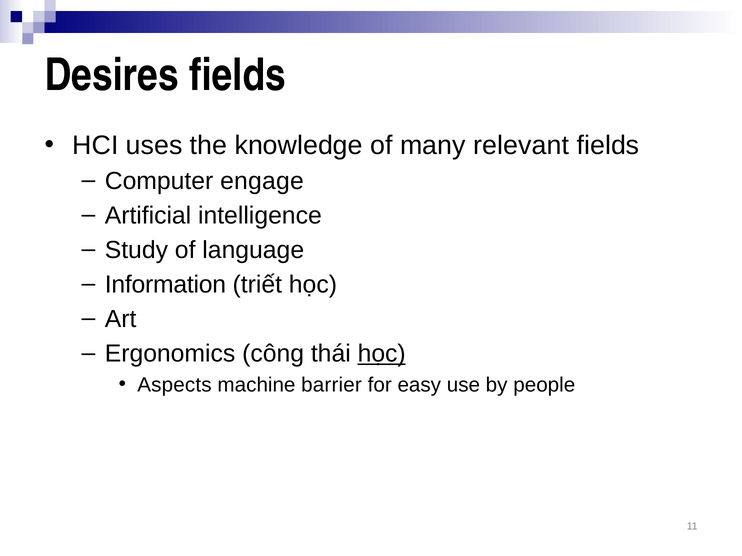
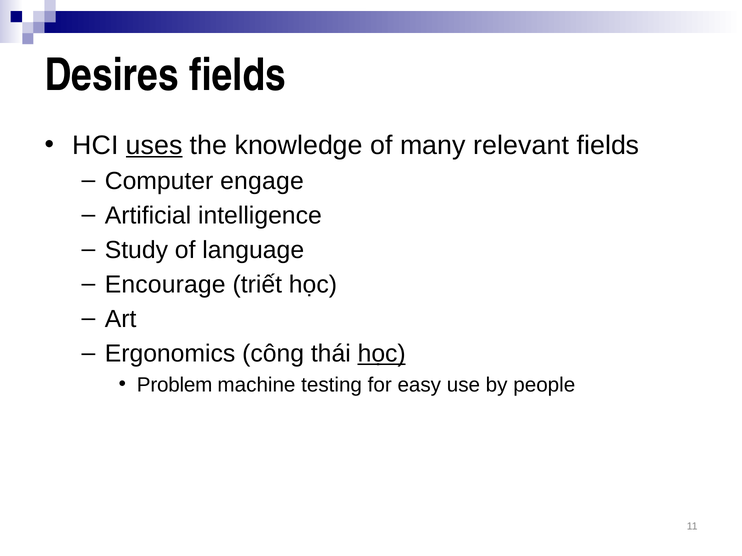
uses underline: none -> present
Information: Information -> Encourage
Aspects: Aspects -> Problem
barrier: barrier -> testing
